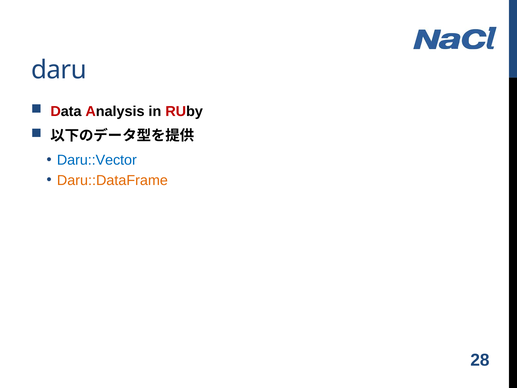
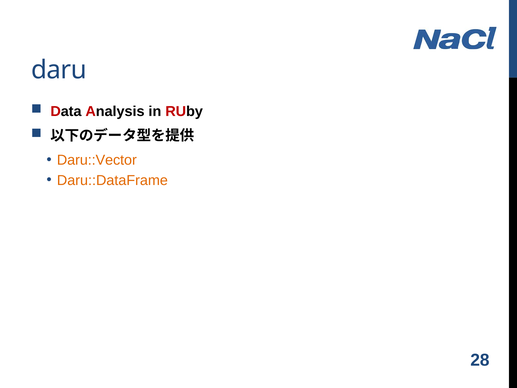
Daru::Vector colour: blue -> orange
